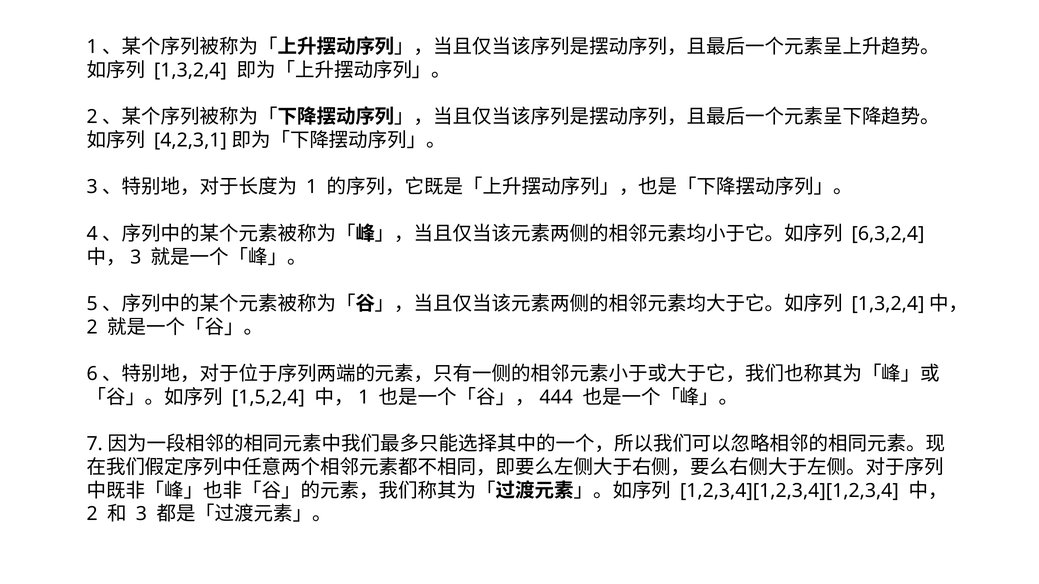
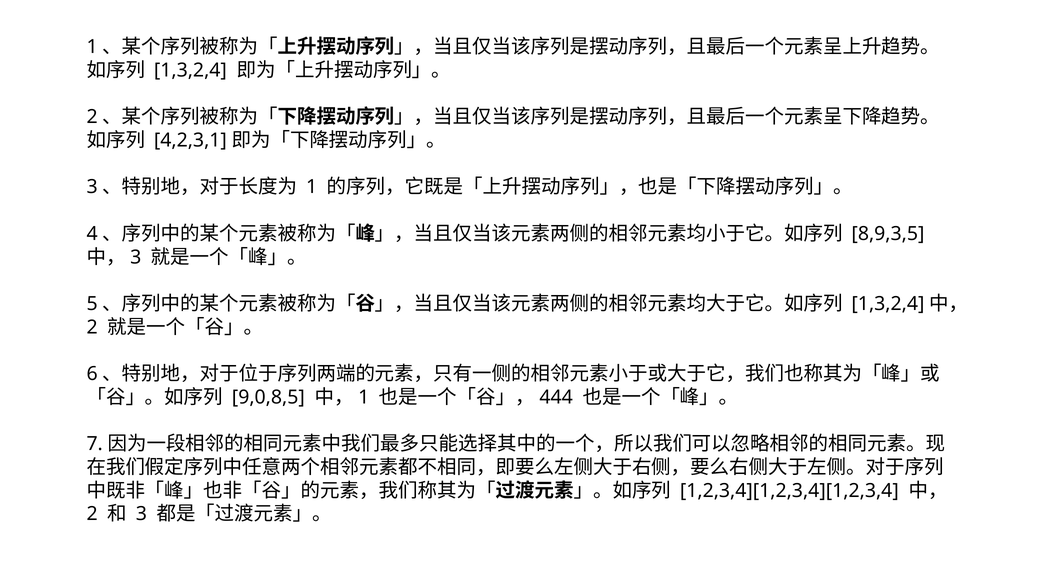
6,3,2,4: 6,3,2,4 -> 8,9,3,5
1,5,2,4: 1,5,2,4 -> 9,0,8,5
